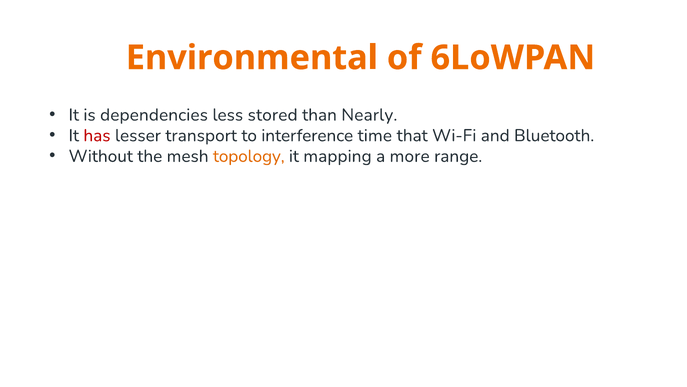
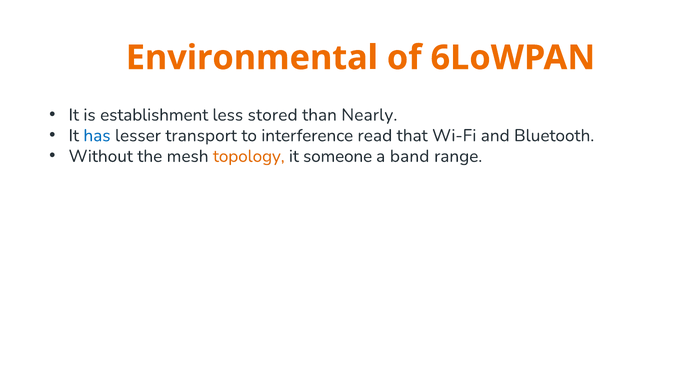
dependencies: dependencies -> establishment
has colour: red -> blue
time: time -> read
mapping: mapping -> someone
more: more -> band
